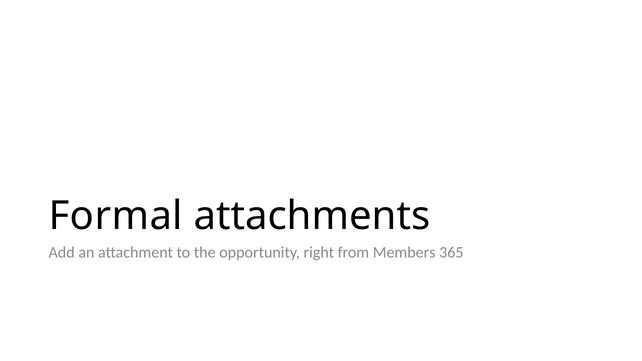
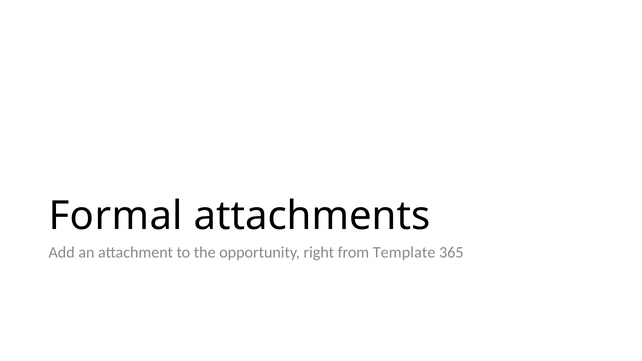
Members: Members -> Template
